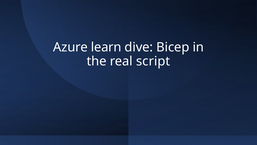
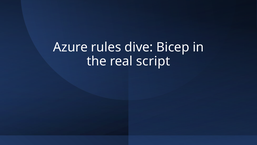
learn: learn -> rules
